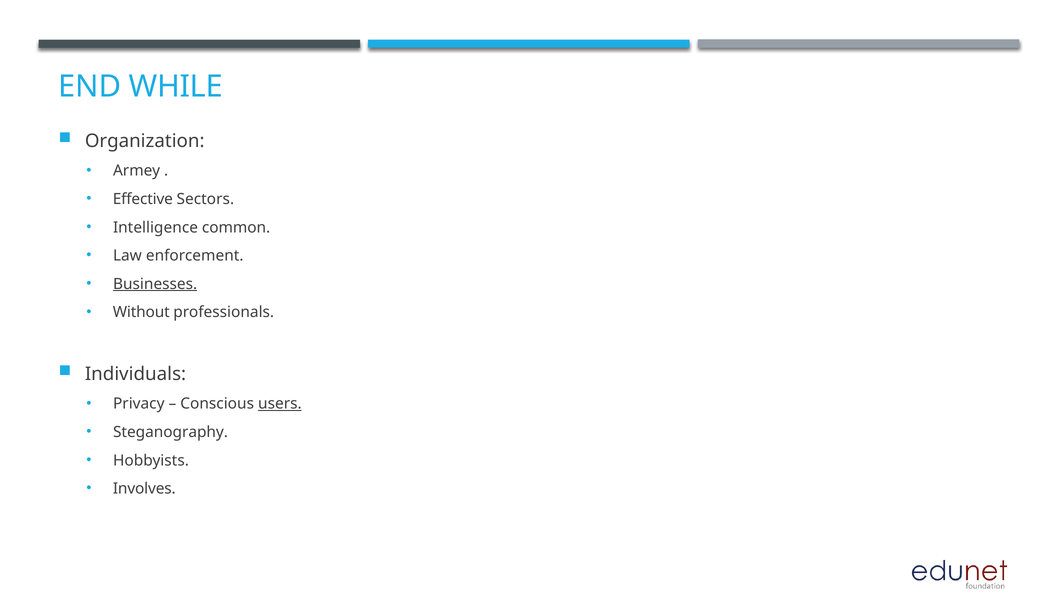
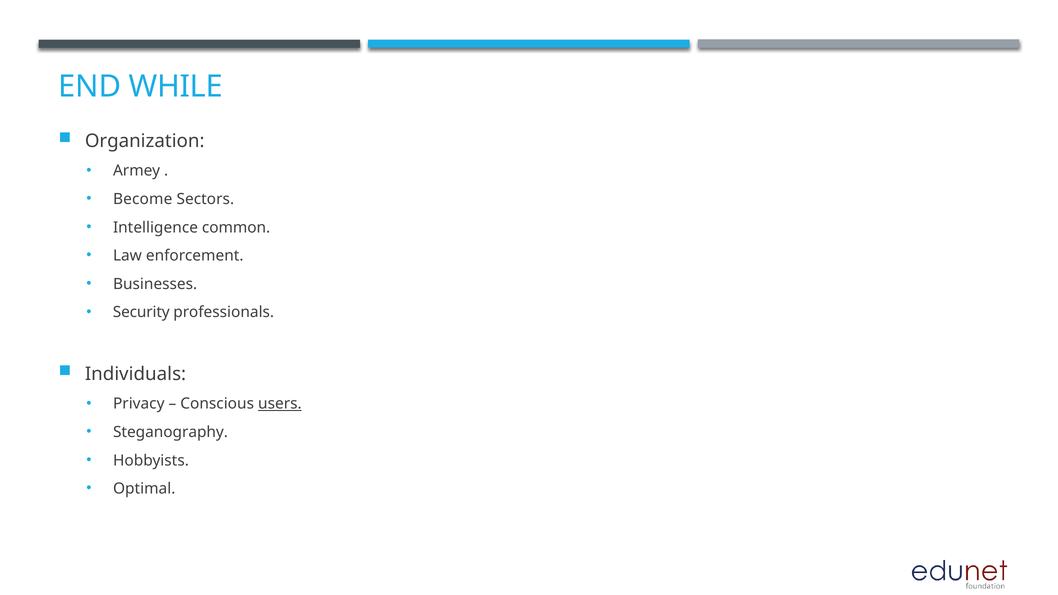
Effective: Effective -> Become
Businesses underline: present -> none
Without: Without -> Security
Involves: Involves -> Optimal
